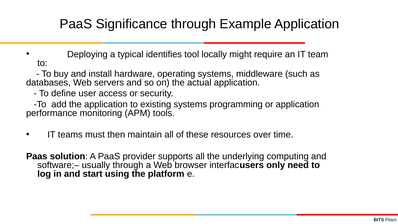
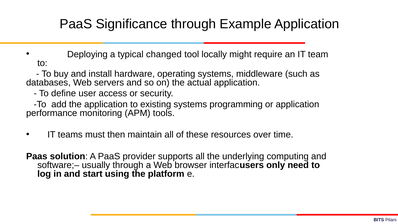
identifies: identifies -> changed
